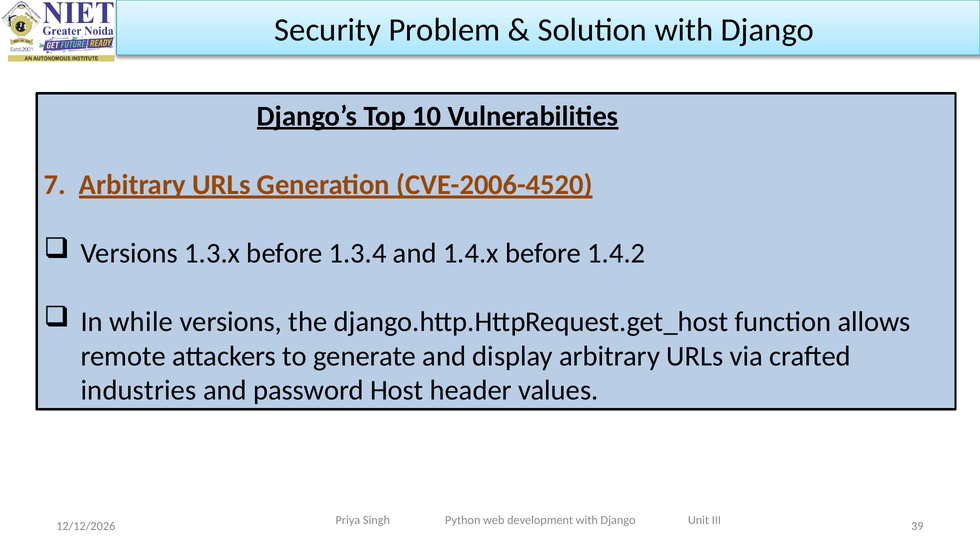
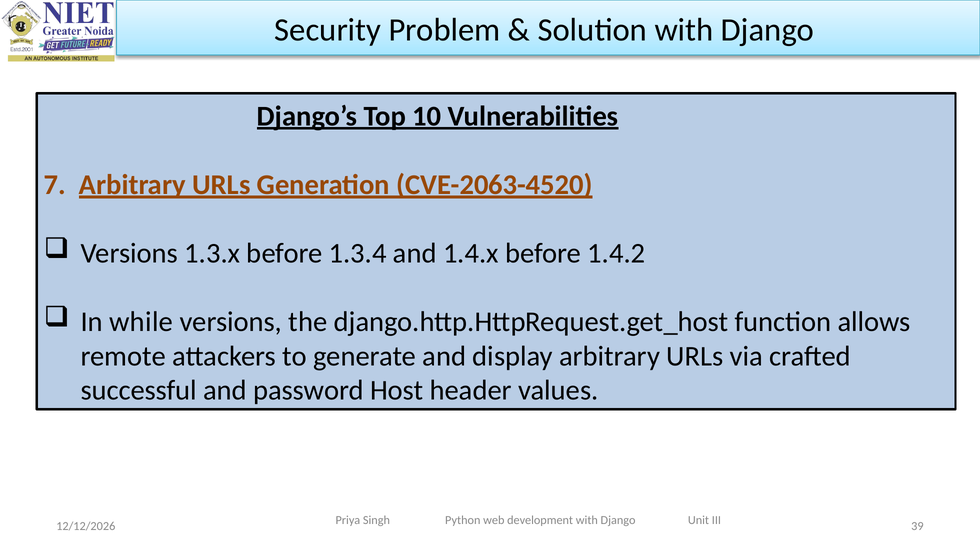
CVE-2006-4520: CVE-2006-4520 -> CVE-2063-4520
industries: industries -> successful
